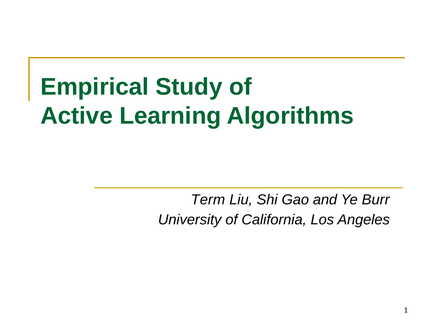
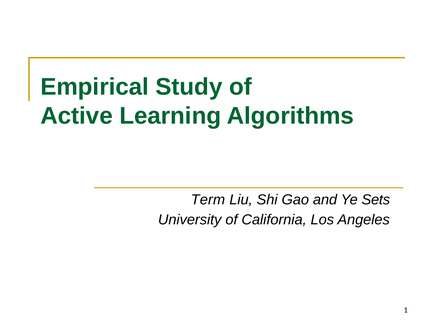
Burr: Burr -> Sets
